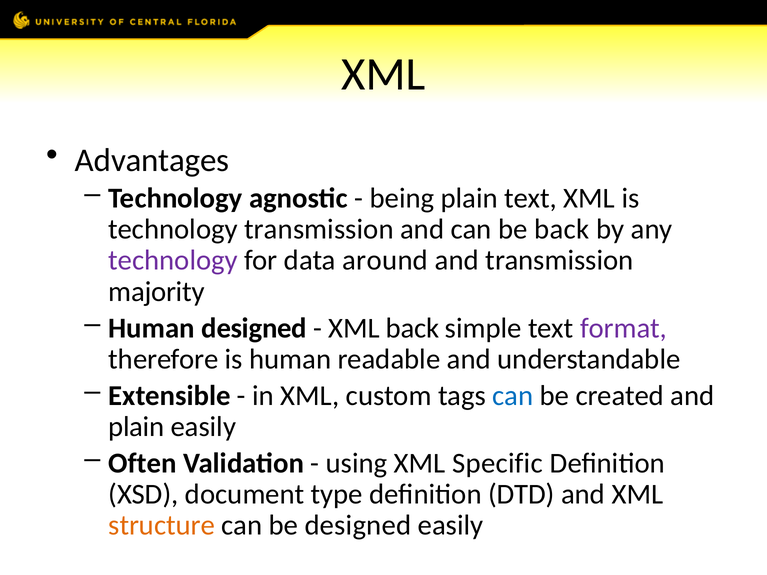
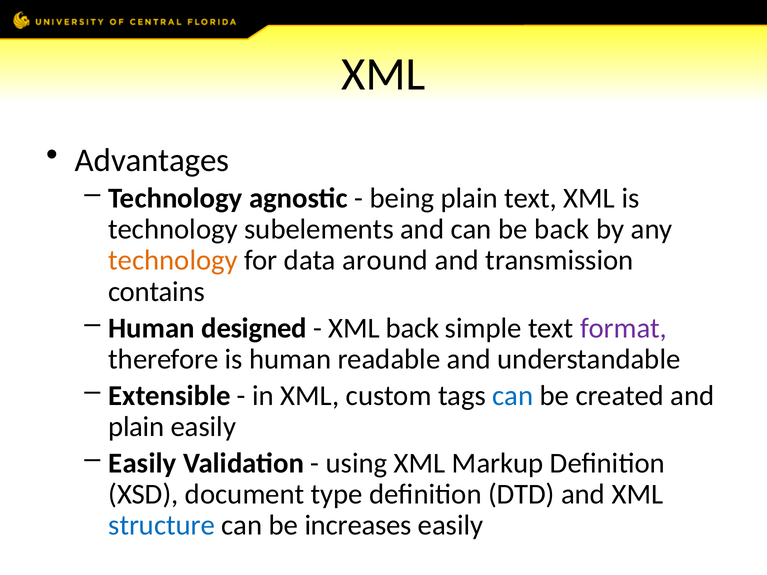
technology transmission: transmission -> subelements
technology at (173, 261) colour: purple -> orange
majority: majority -> contains
Often at (143, 463): Often -> Easily
Specific: Specific -> Markup
structure colour: orange -> blue
be designed: designed -> increases
